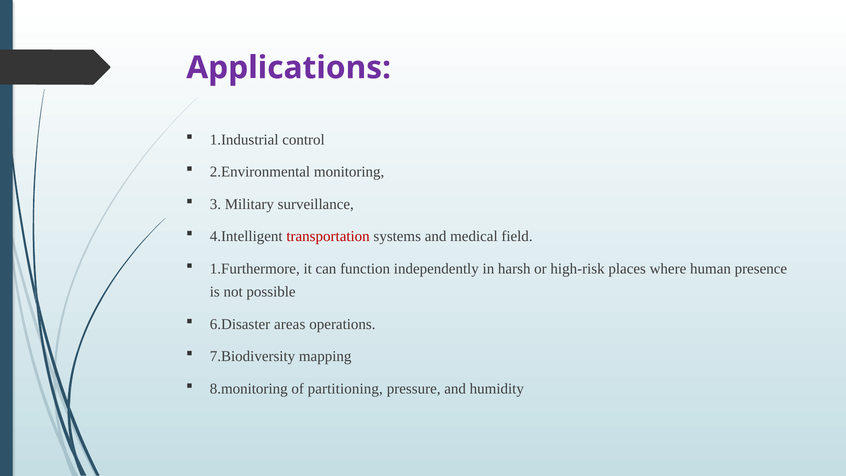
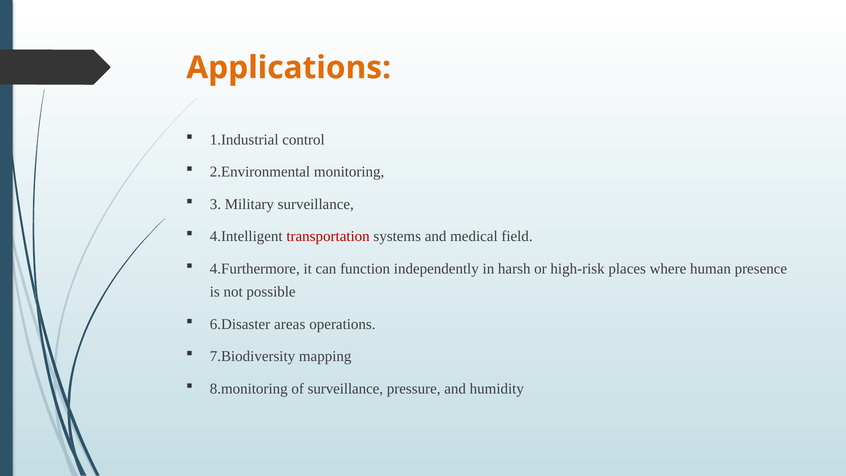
Applications colour: purple -> orange
1.Furthermore: 1.Furthermore -> 4.Furthermore
of partitioning: partitioning -> surveillance
